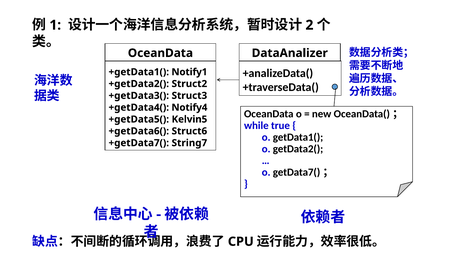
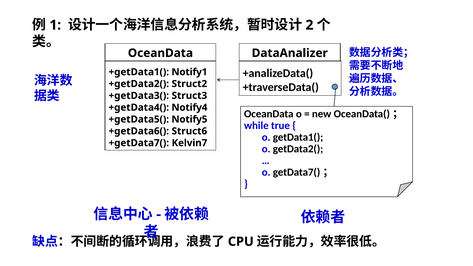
Kelvin5: Kelvin5 -> Notify5
String7: String7 -> Kelvin7
